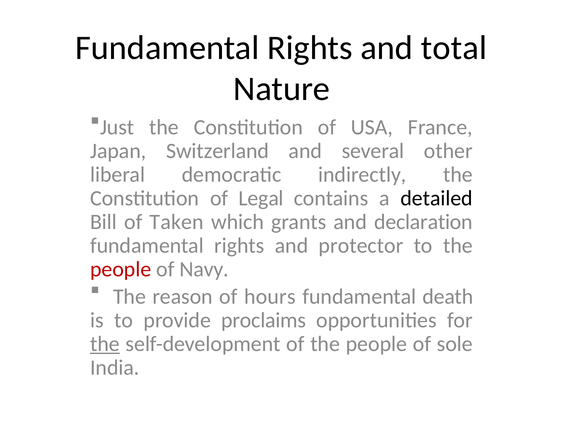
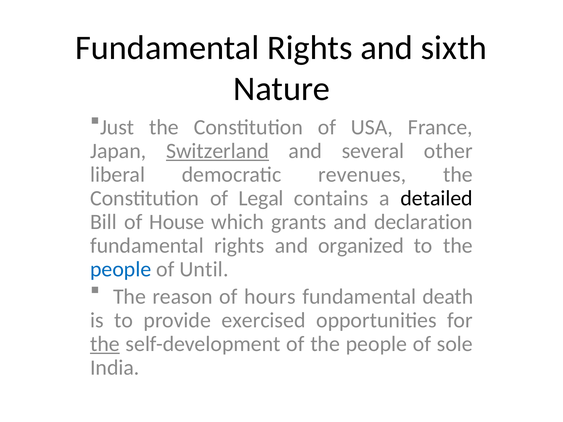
total: total -> sixth
Switzerland underline: none -> present
indirectly: indirectly -> revenues
Taken: Taken -> House
protector: protector -> organized
people at (121, 269) colour: red -> blue
Navy: Navy -> Until
proclaims: proclaims -> exercised
